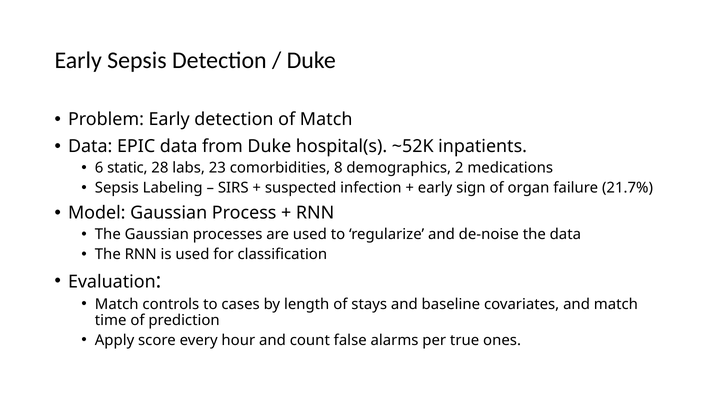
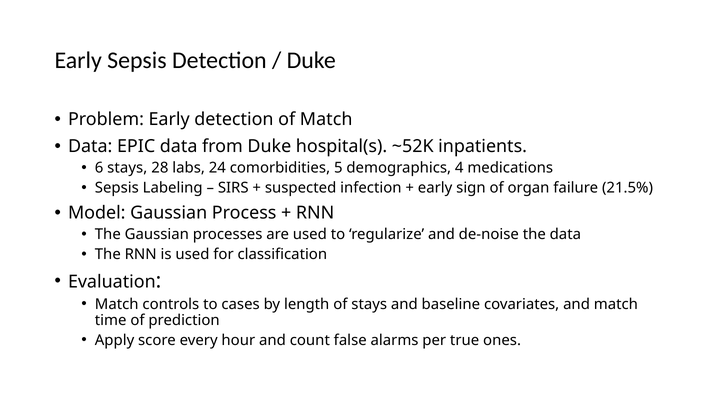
6 static: static -> stays
23: 23 -> 24
8: 8 -> 5
2: 2 -> 4
21.7%: 21.7% -> 21.5%
